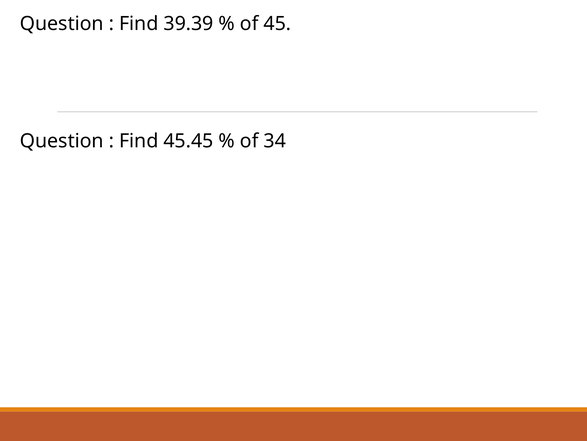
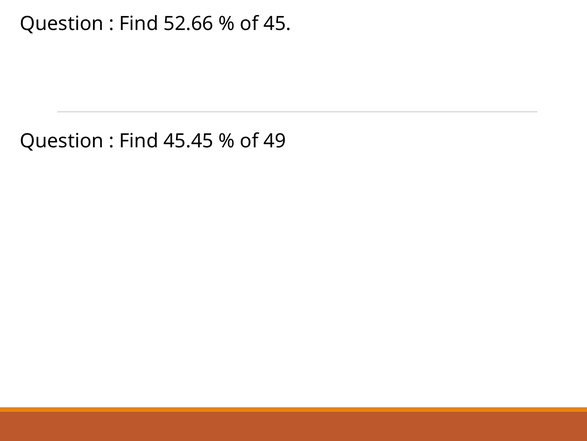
39.39: 39.39 -> 52.66
34: 34 -> 49
